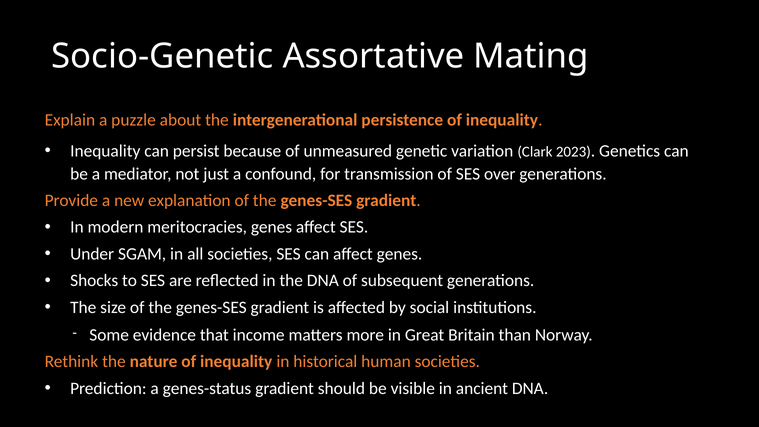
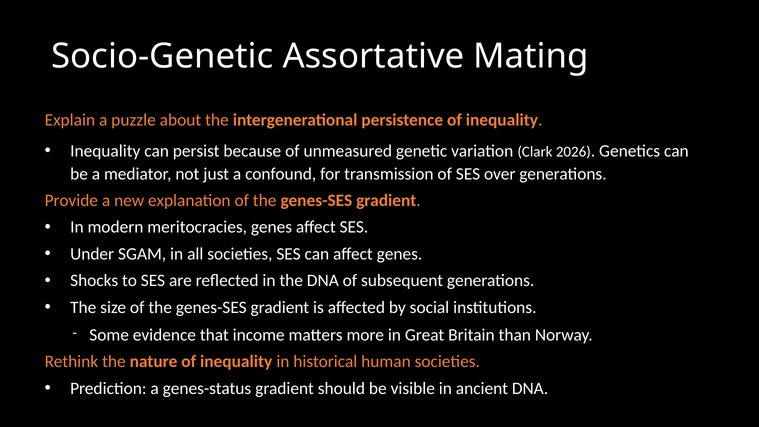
2023: 2023 -> 2026
